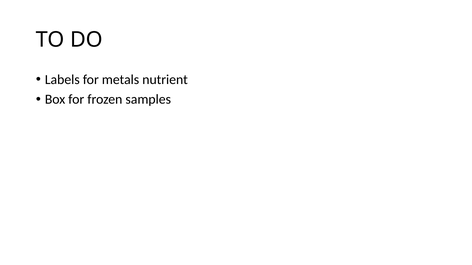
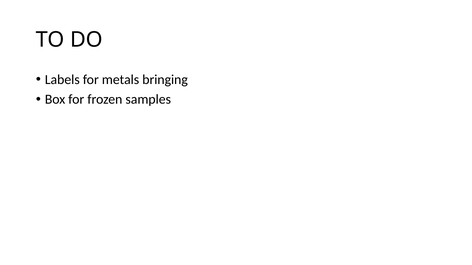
nutrient: nutrient -> bringing
